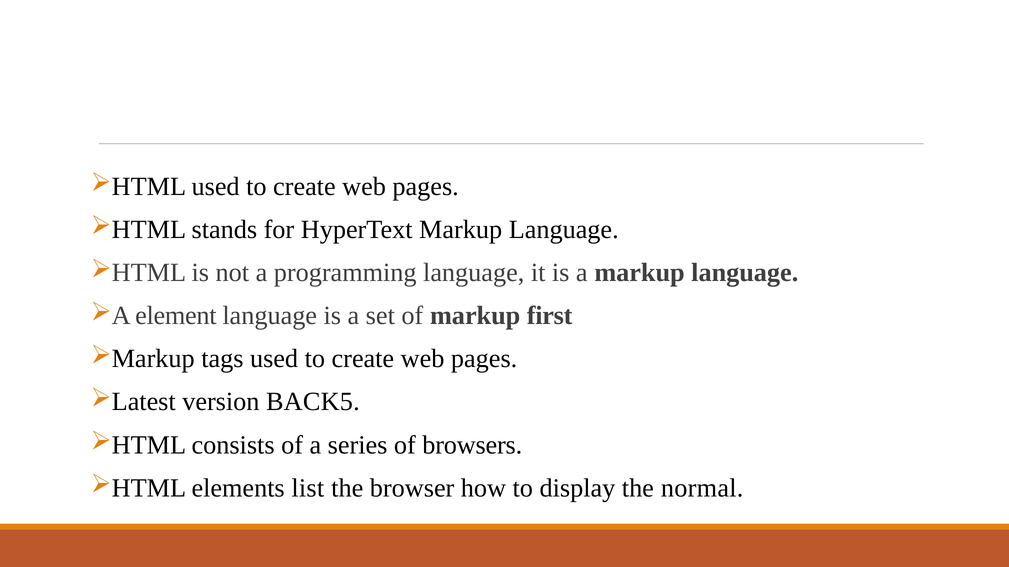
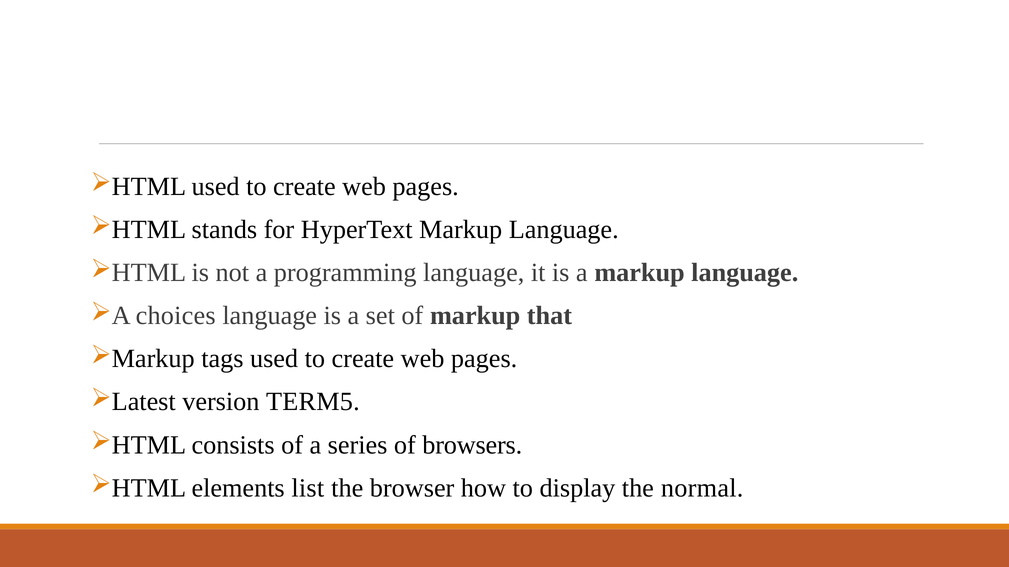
element: element -> choices
first: first -> that
BACK5: BACK5 -> TERM5
